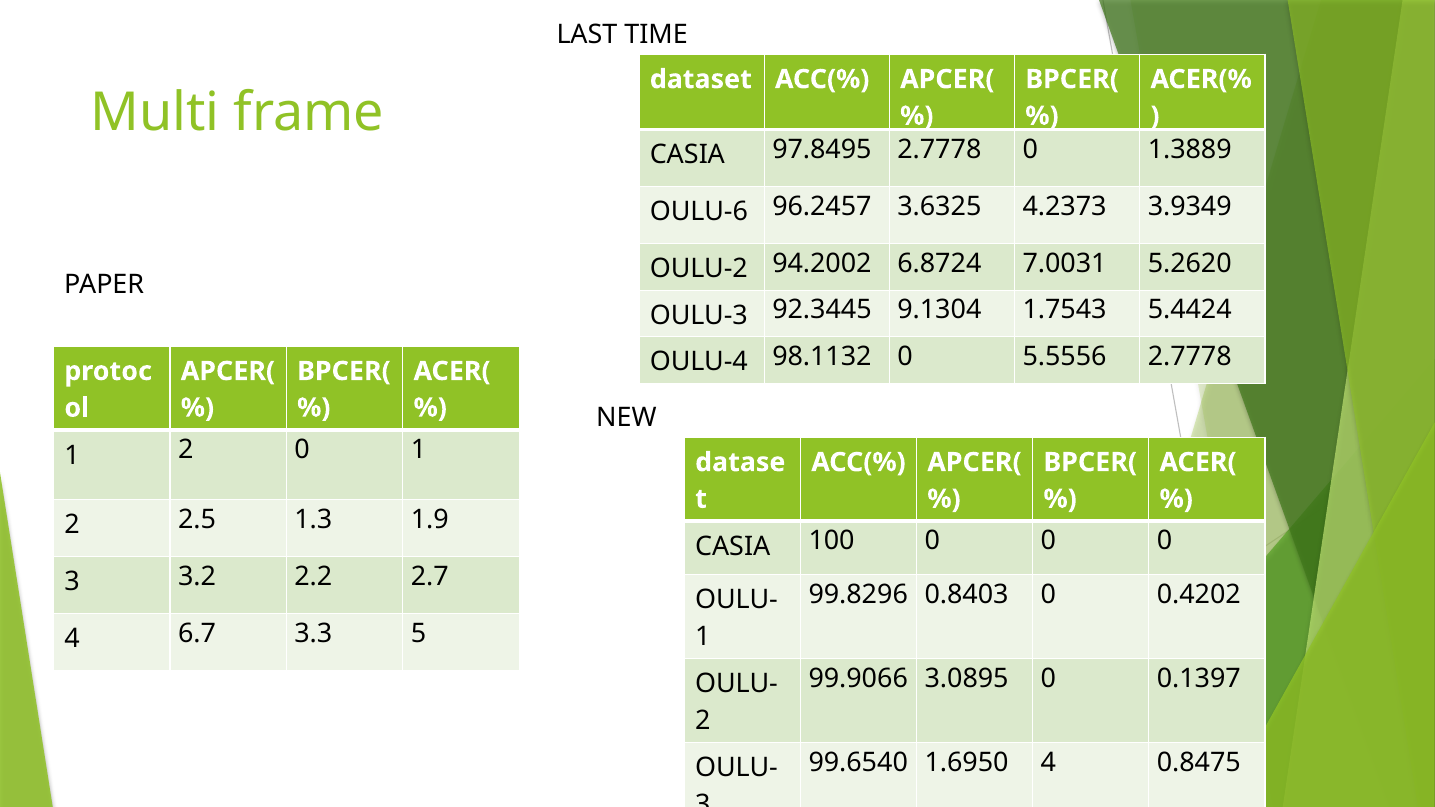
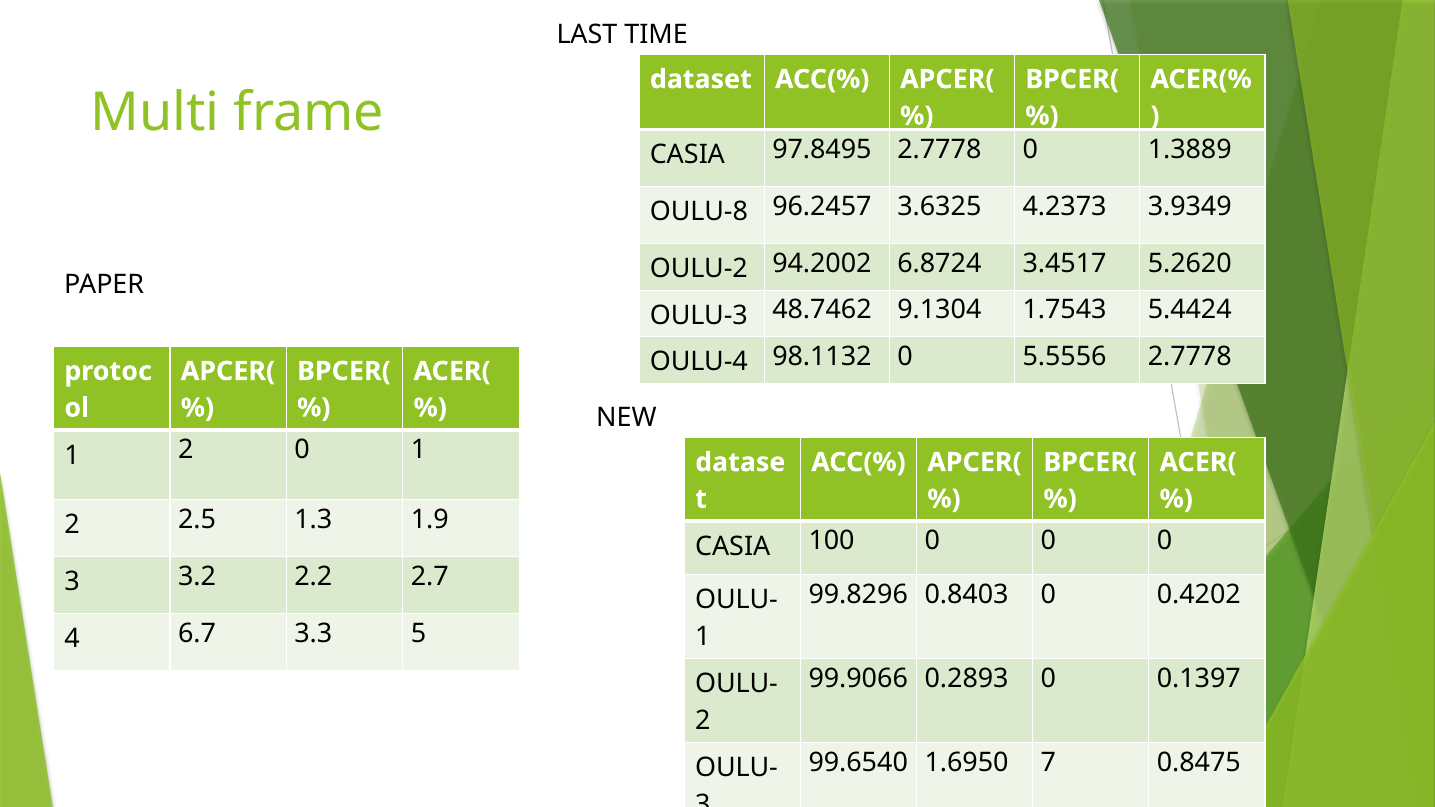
OULU-6: OULU-6 -> OULU-8
7.0031: 7.0031 -> 3.4517
92.3445: 92.3445 -> 48.7462
3.0895: 3.0895 -> 0.2893
1.6950 4: 4 -> 7
